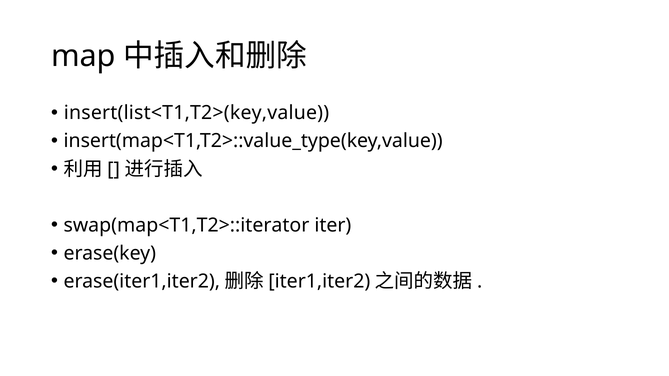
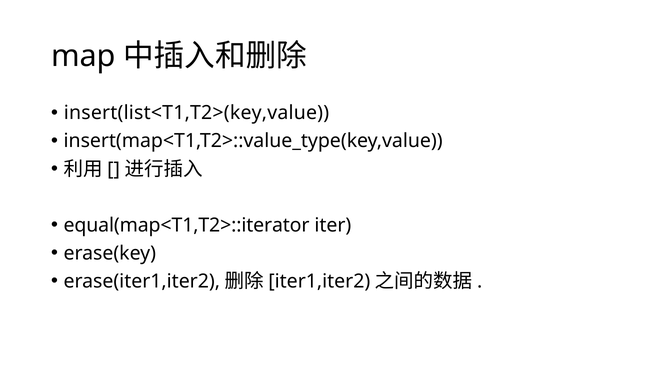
swap(map<T1,T2>::iterator: swap(map<T1,T2>::iterator -> equal(map<T1,T2>::iterator
